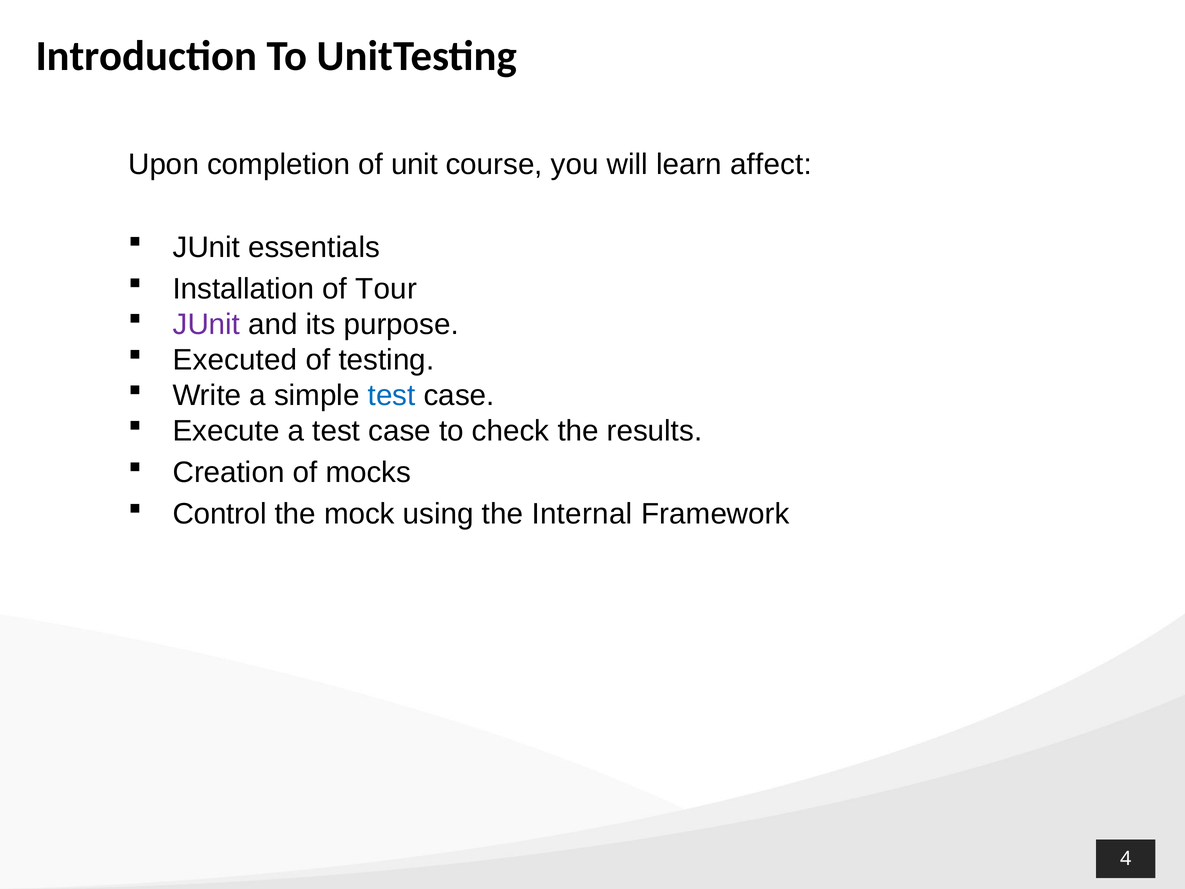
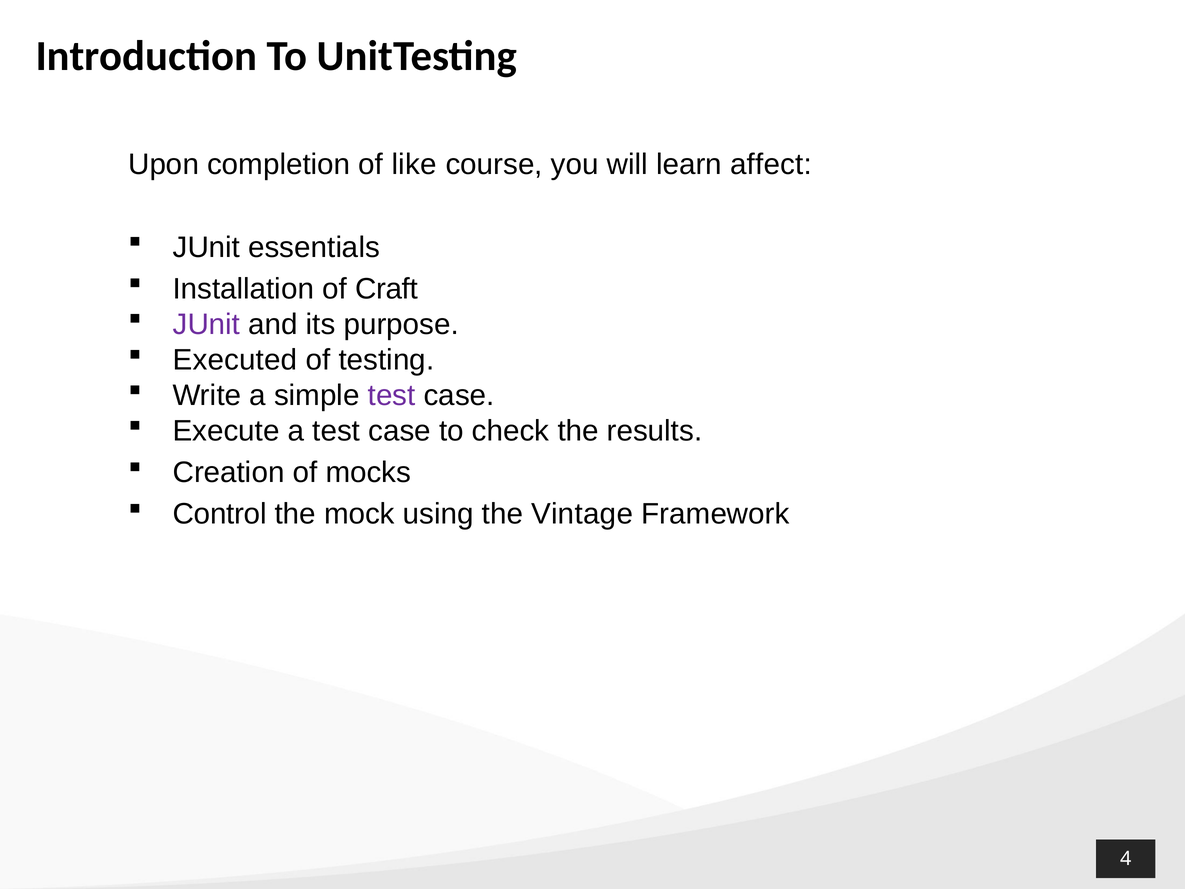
unit: unit -> like
Tour: Tour -> Craft
test at (392, 396) colour: blue -> purple
Internal: Internal -> Vintage
